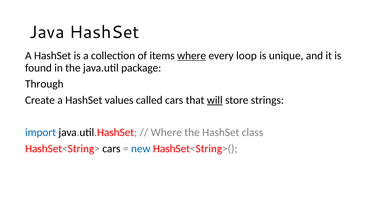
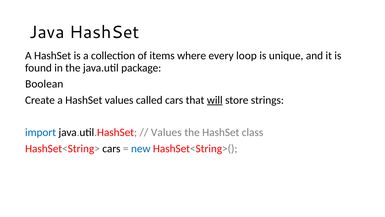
where at (192, 56) underline: present -> none
Through: Through -> Boolean
Where at (166, 132): Where -> Values
